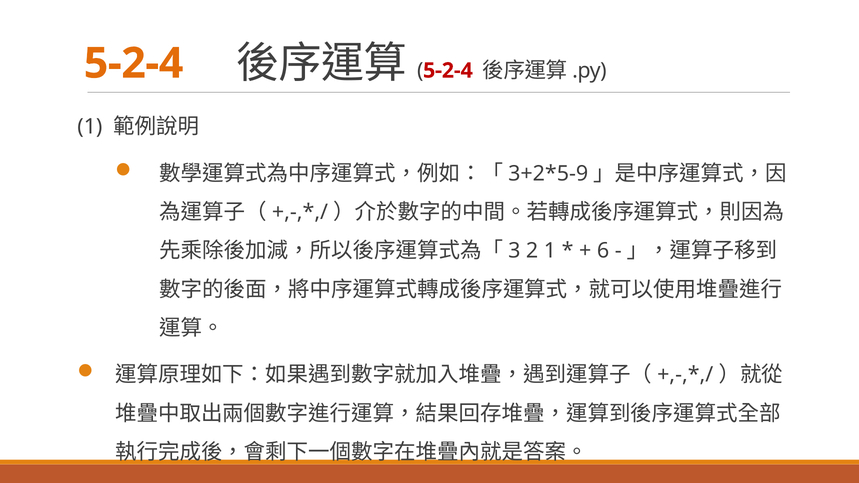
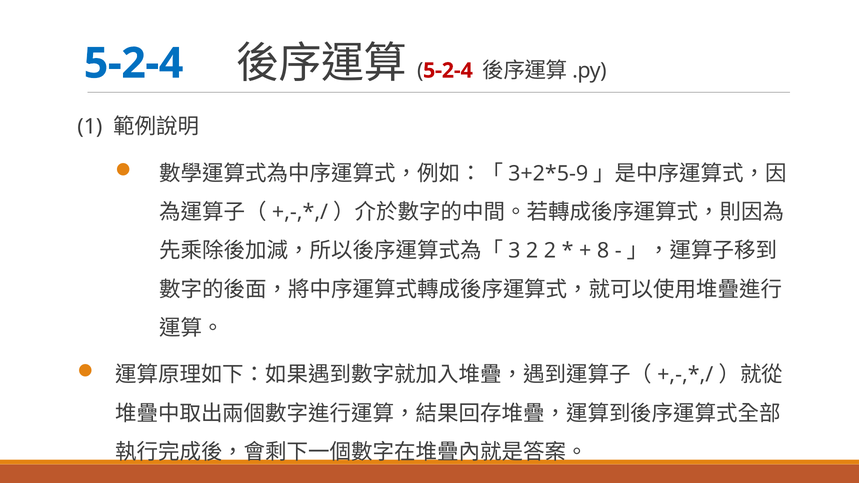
5-2-4 at (134, 63) colour: orange -> blue
2 1: 1 -> 2
6: 6 -> 8
